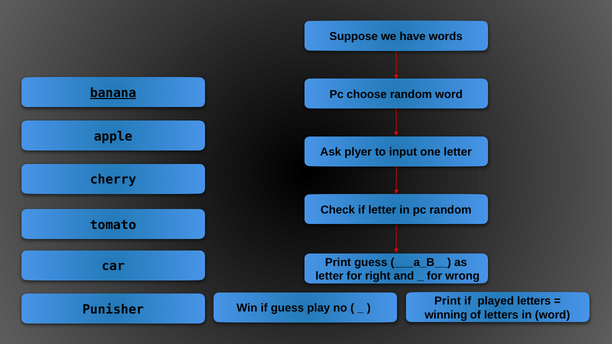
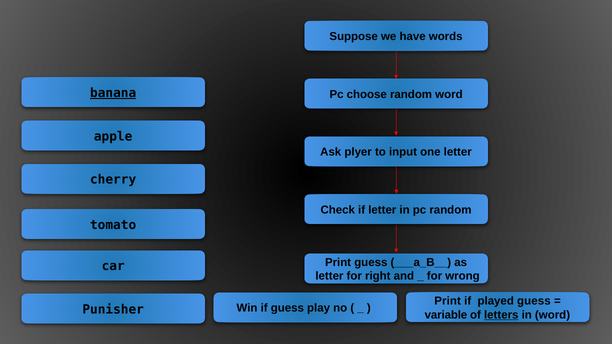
played letters: letters -> guess
winning: winning -> variable
letters at (501, 315) underline: none -> present
